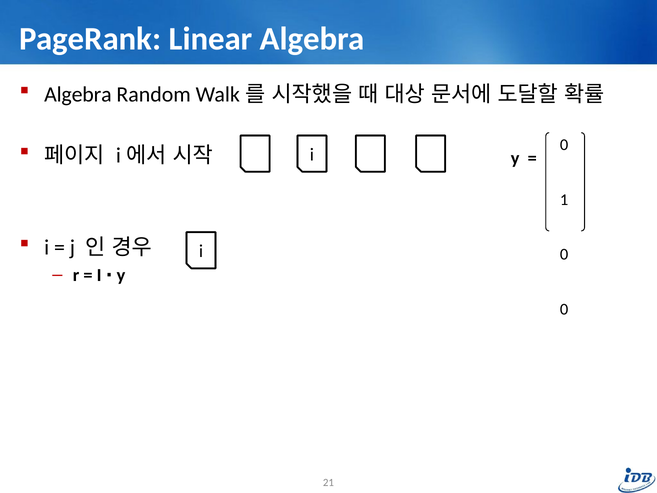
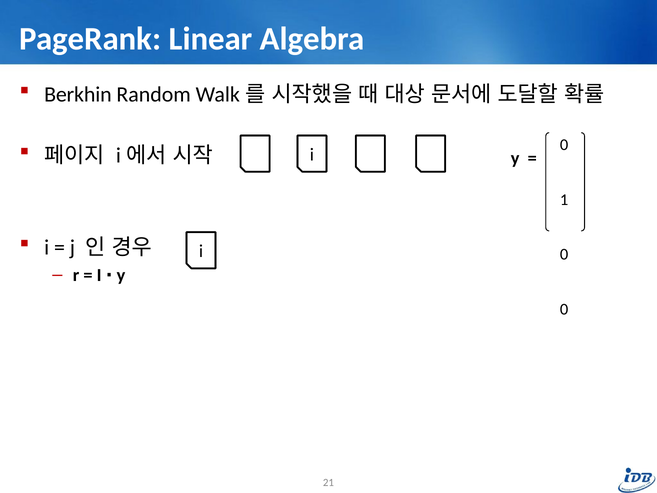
Algebra at (78, 94): Algebra -> Berkhin
